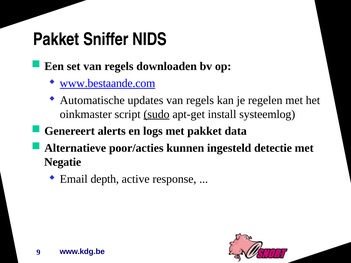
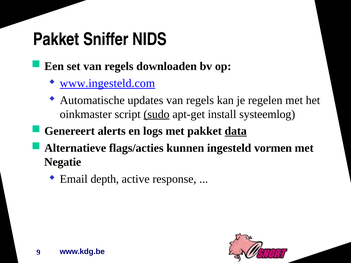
www.bestaande.com: www.bestaande.com -> www.ingesteld.com
data underline: none -> present
poor/acties: poor/acties -> flags/acties
detectie: detectie -> vormen
